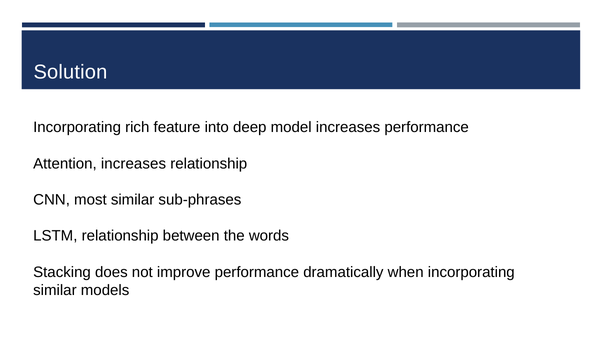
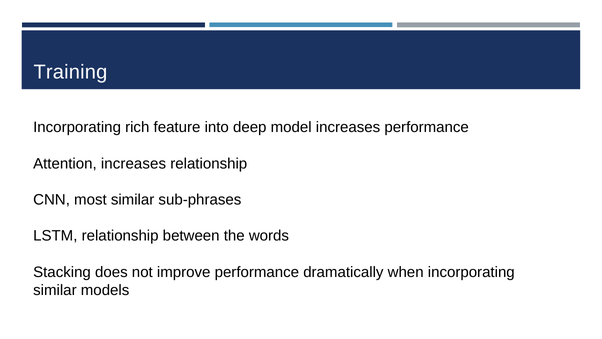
Solution: Solution -> Training
